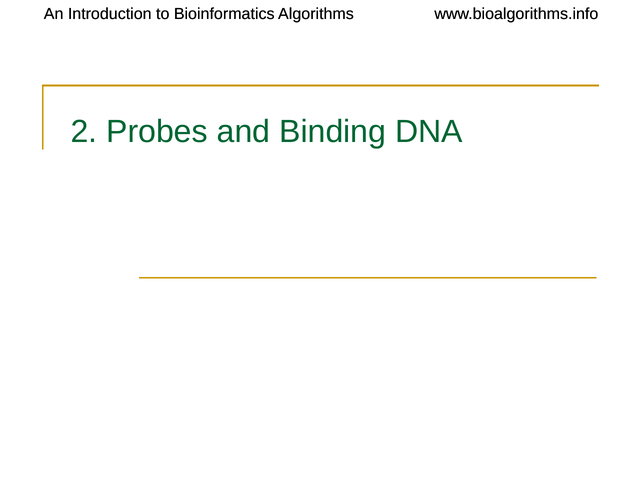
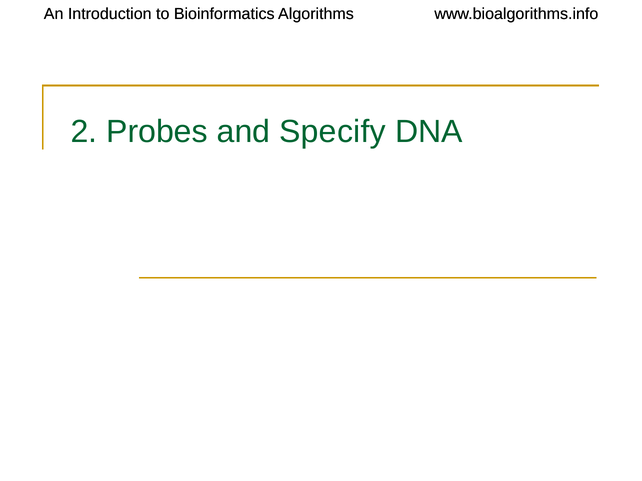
Binding: Binding -> Specify
